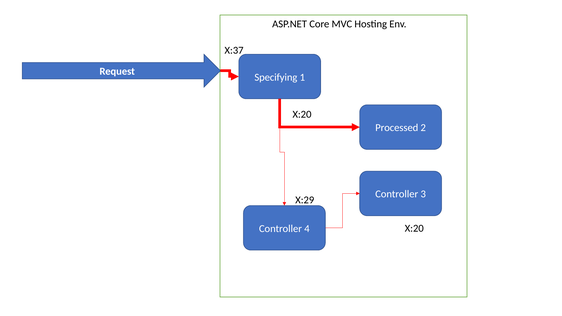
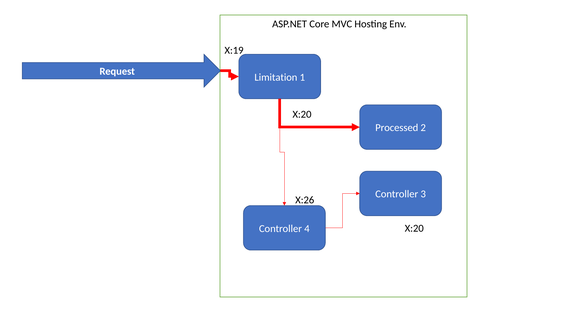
X:37: X:37 -> X:19
Specifying: Specifying -> Limitation
X:29: X:29 -> X:26
